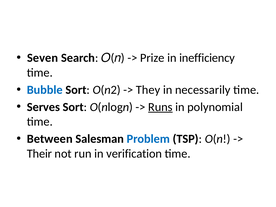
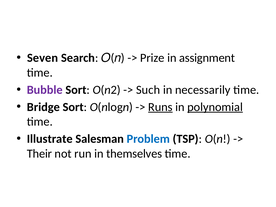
inefficiency: inefficiency -> assignment
Bubble colour: blue -> purple
They: They -> Such
Serves: Serves -> Bridge
polynomial underline: none -> present
Between: Between -> Illustrate
verification: verification -> themselves
